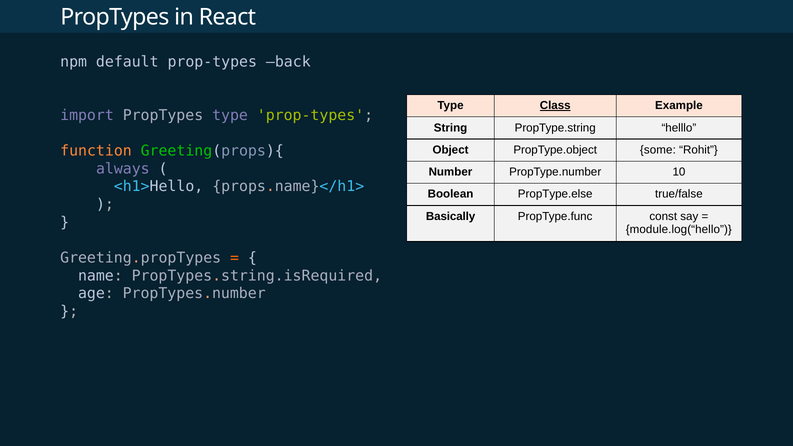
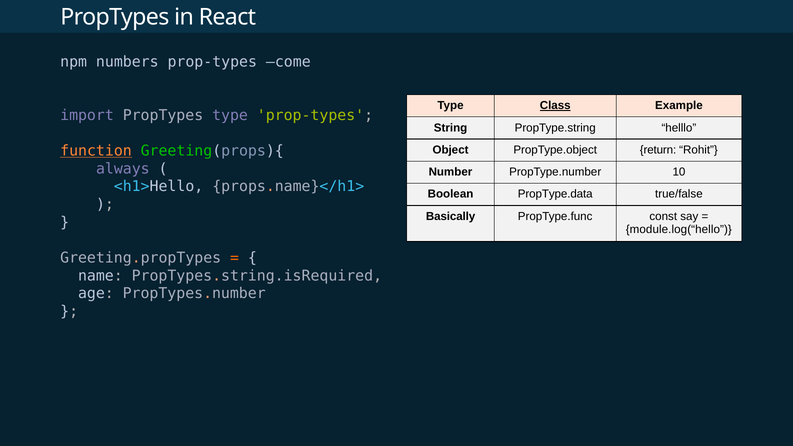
default: default -> numbers
back: back -> come
function underline: none -> present
some: some -> return
PropType.else: PropType.else -> PropType.data
